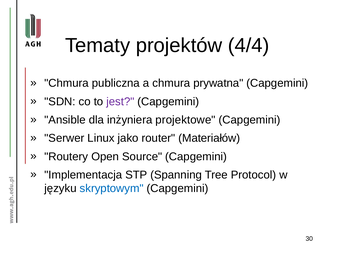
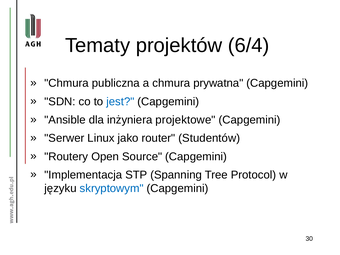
4/4: 4/4 -> 6/4
jest colour: purple -> blue
Materiałów: Materiałów -> Studentów
